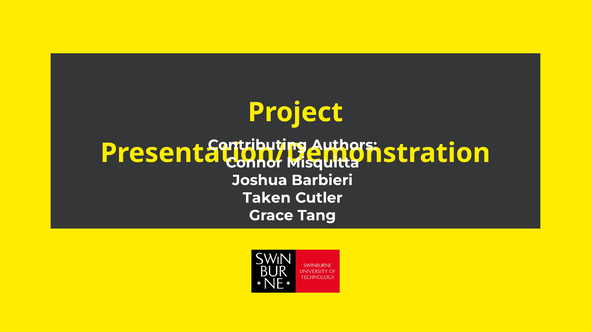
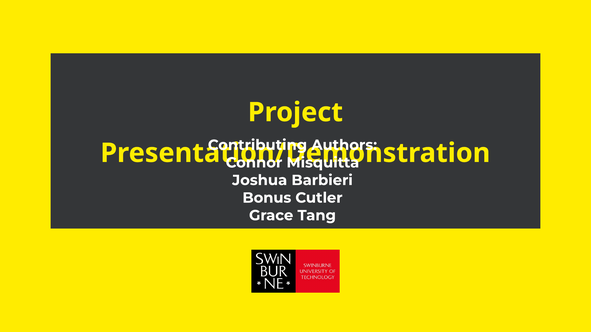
Taken: Taken -> Bonus
